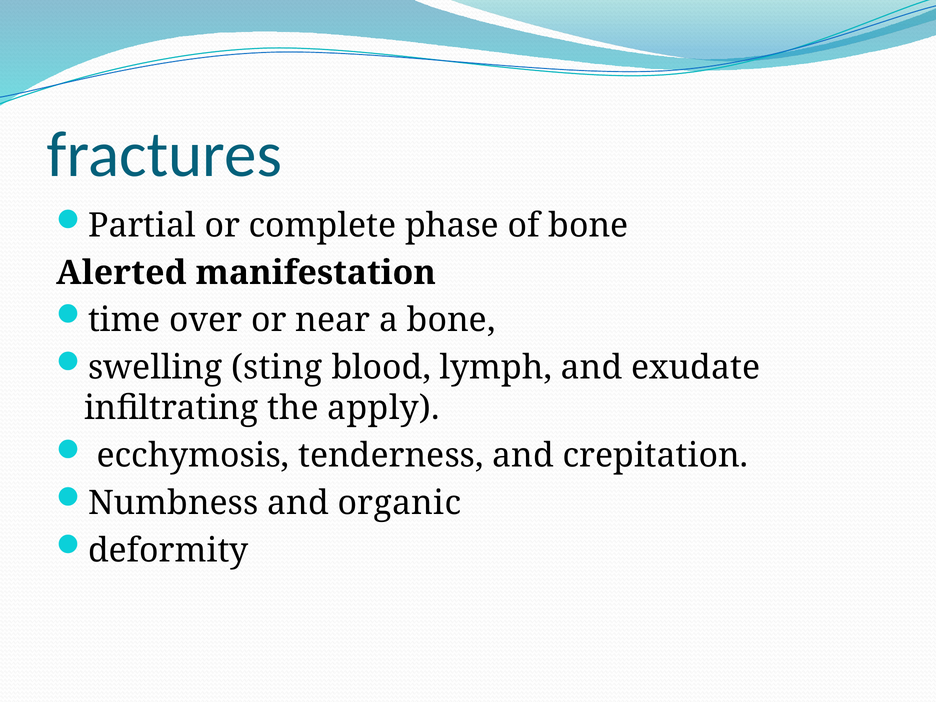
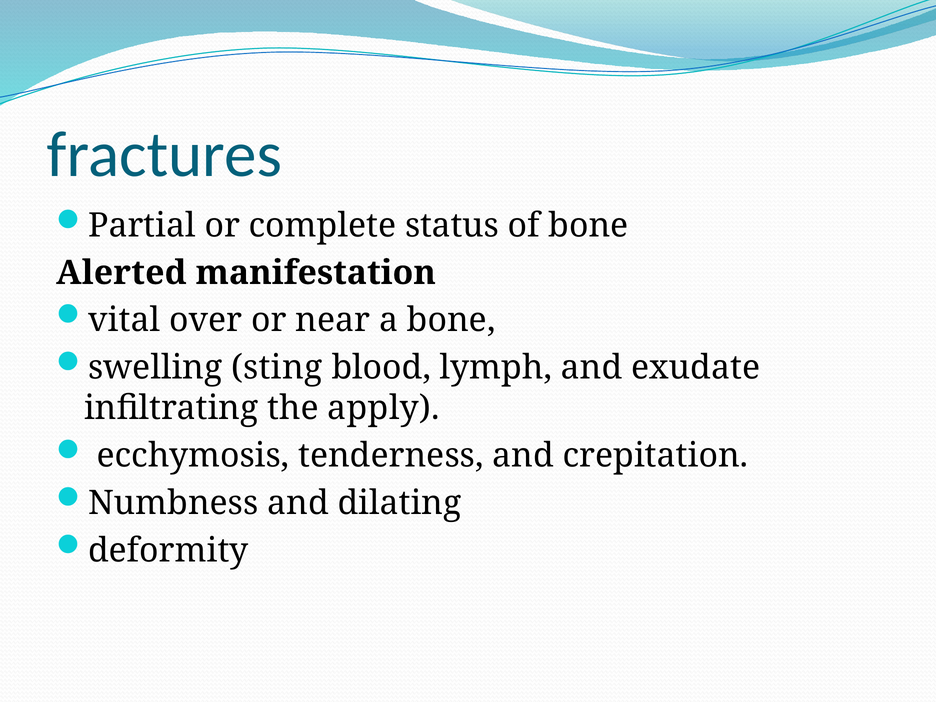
phase: phase -> status
time: time -> vital
organic: organic -> dilating
